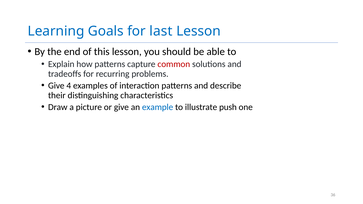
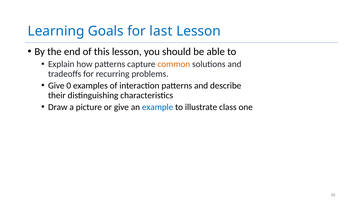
common colour: red -> orange
4: 4 -> 0
push: push -> class
